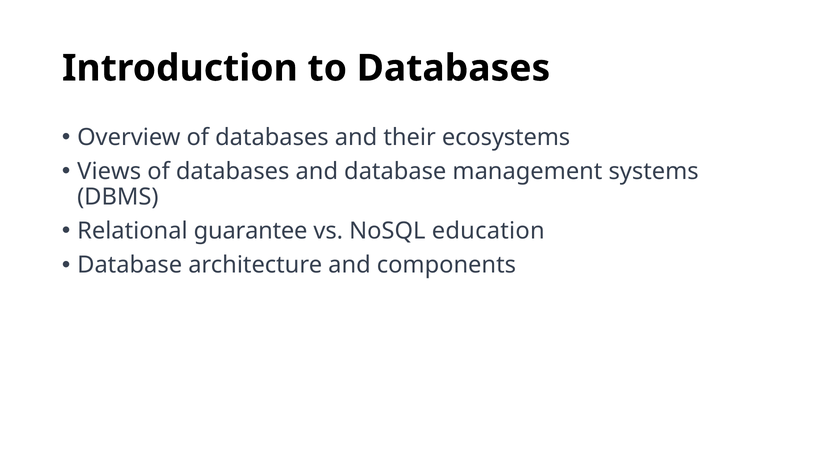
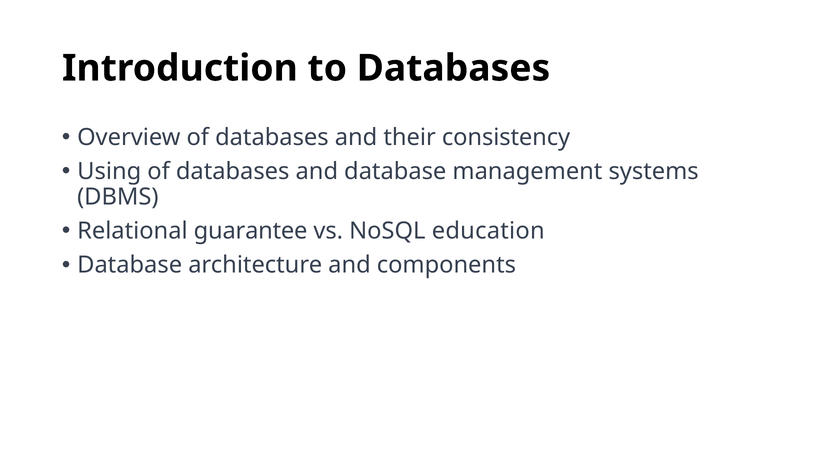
ecosystems: ecosystems -> consistency
Views: Views -> Using
